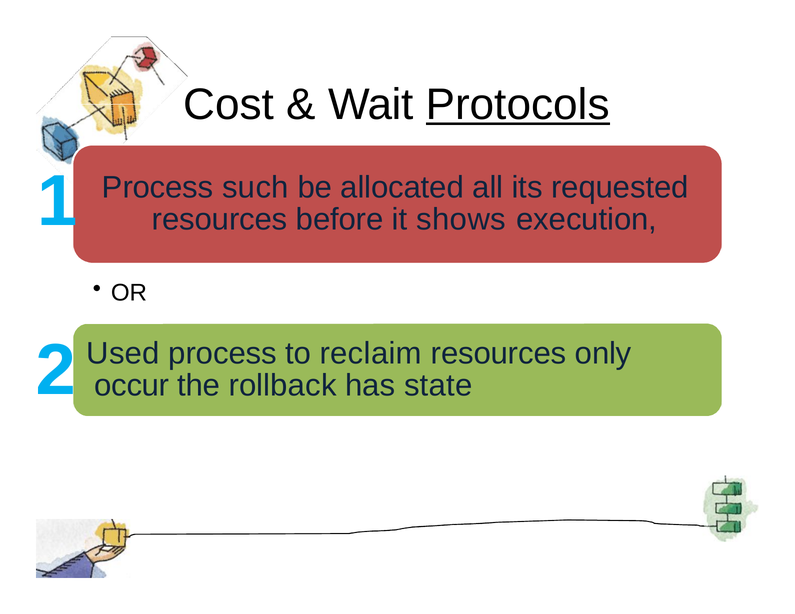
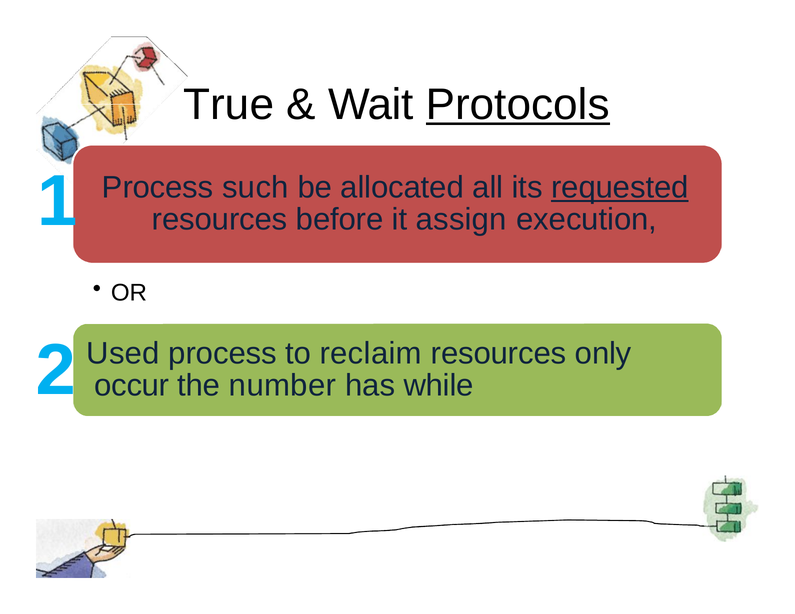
Cost: Cost -> True
requested underline: none -> present
shows: shows -> assign
rollback: rollback -> number
state: state -> while
